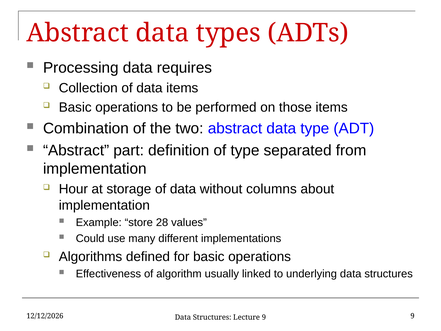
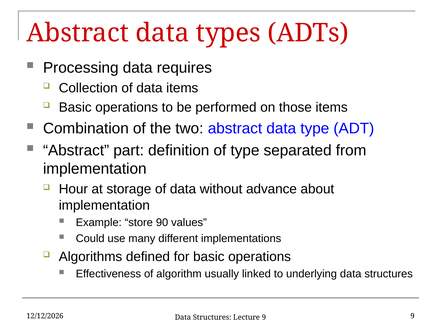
columns: columns -> advance
28: 28 -> 90
